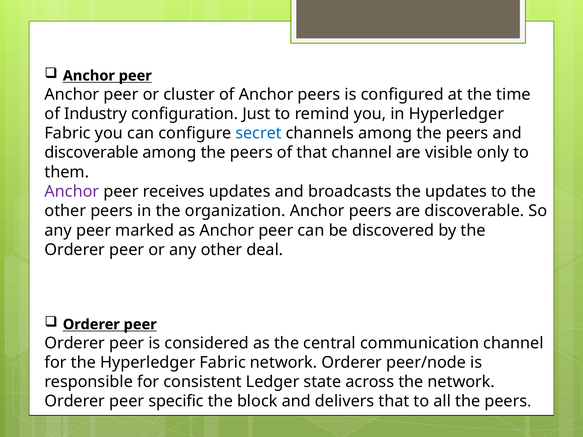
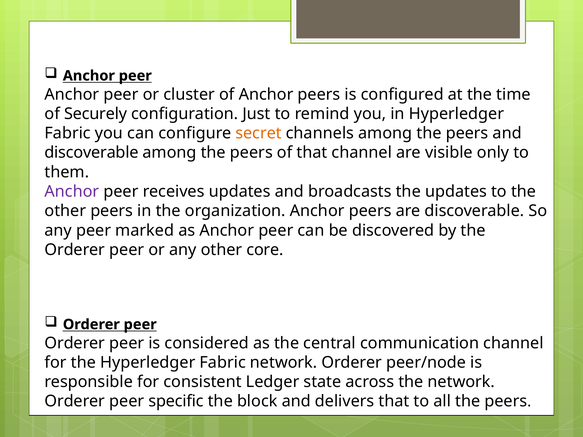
Industry: Industry -> Securely
secret colour: blue -> orange
deal: deal -> core
